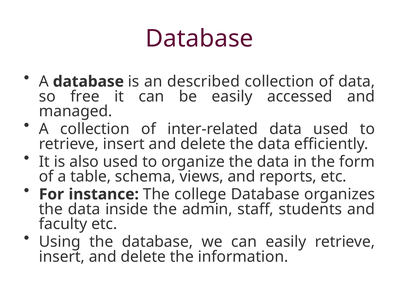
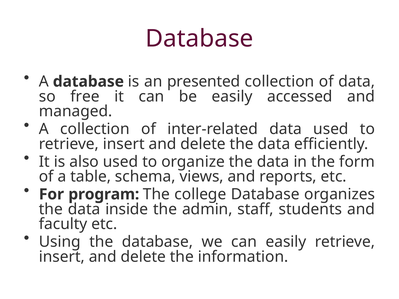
described: described -> presented
instance: instance -> program
